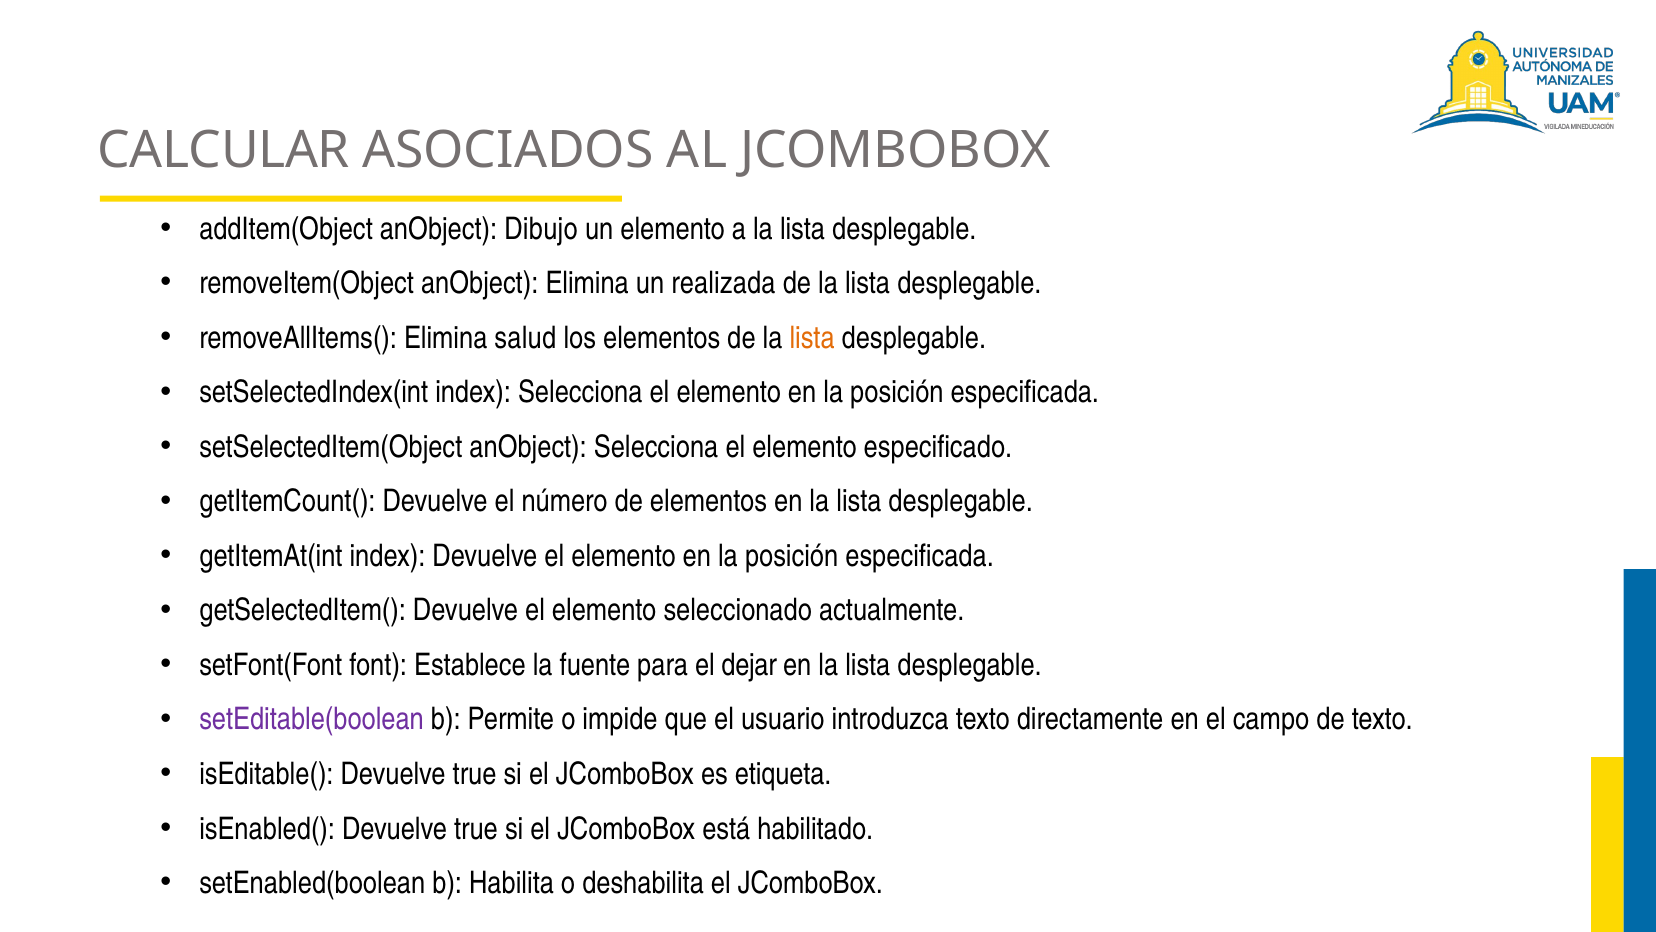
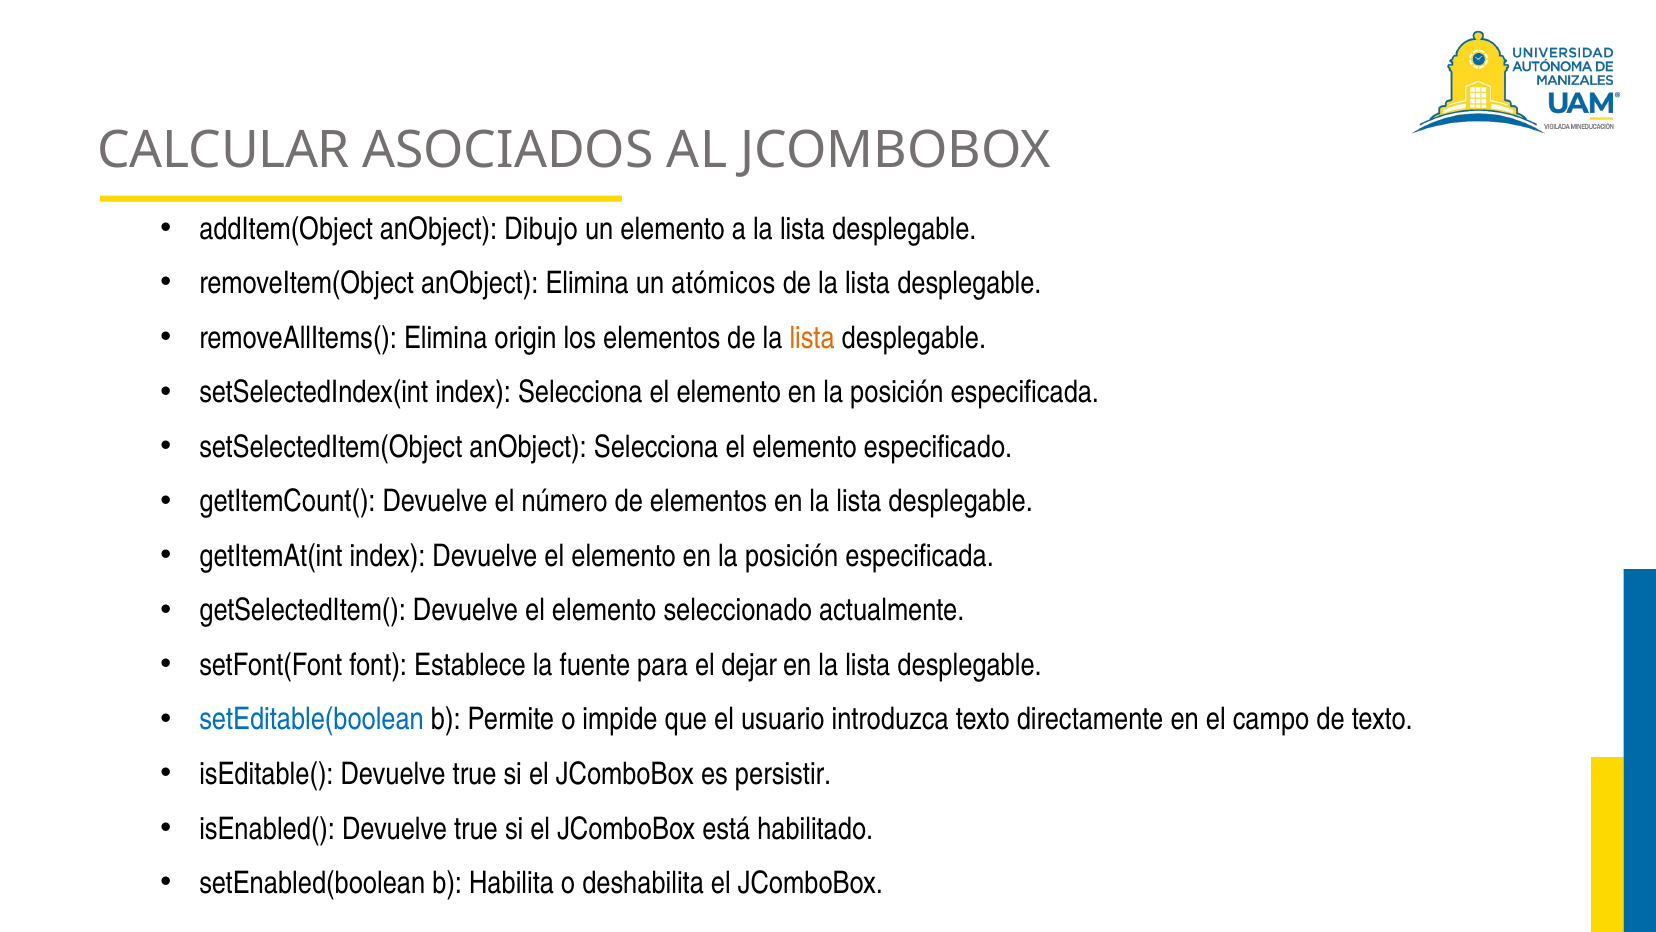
realizada: realizada -> atómicos
salud: salud -> origin
setEditable(boolean colour: purple -> blue
etiqueta: etiqueta -> persistir
